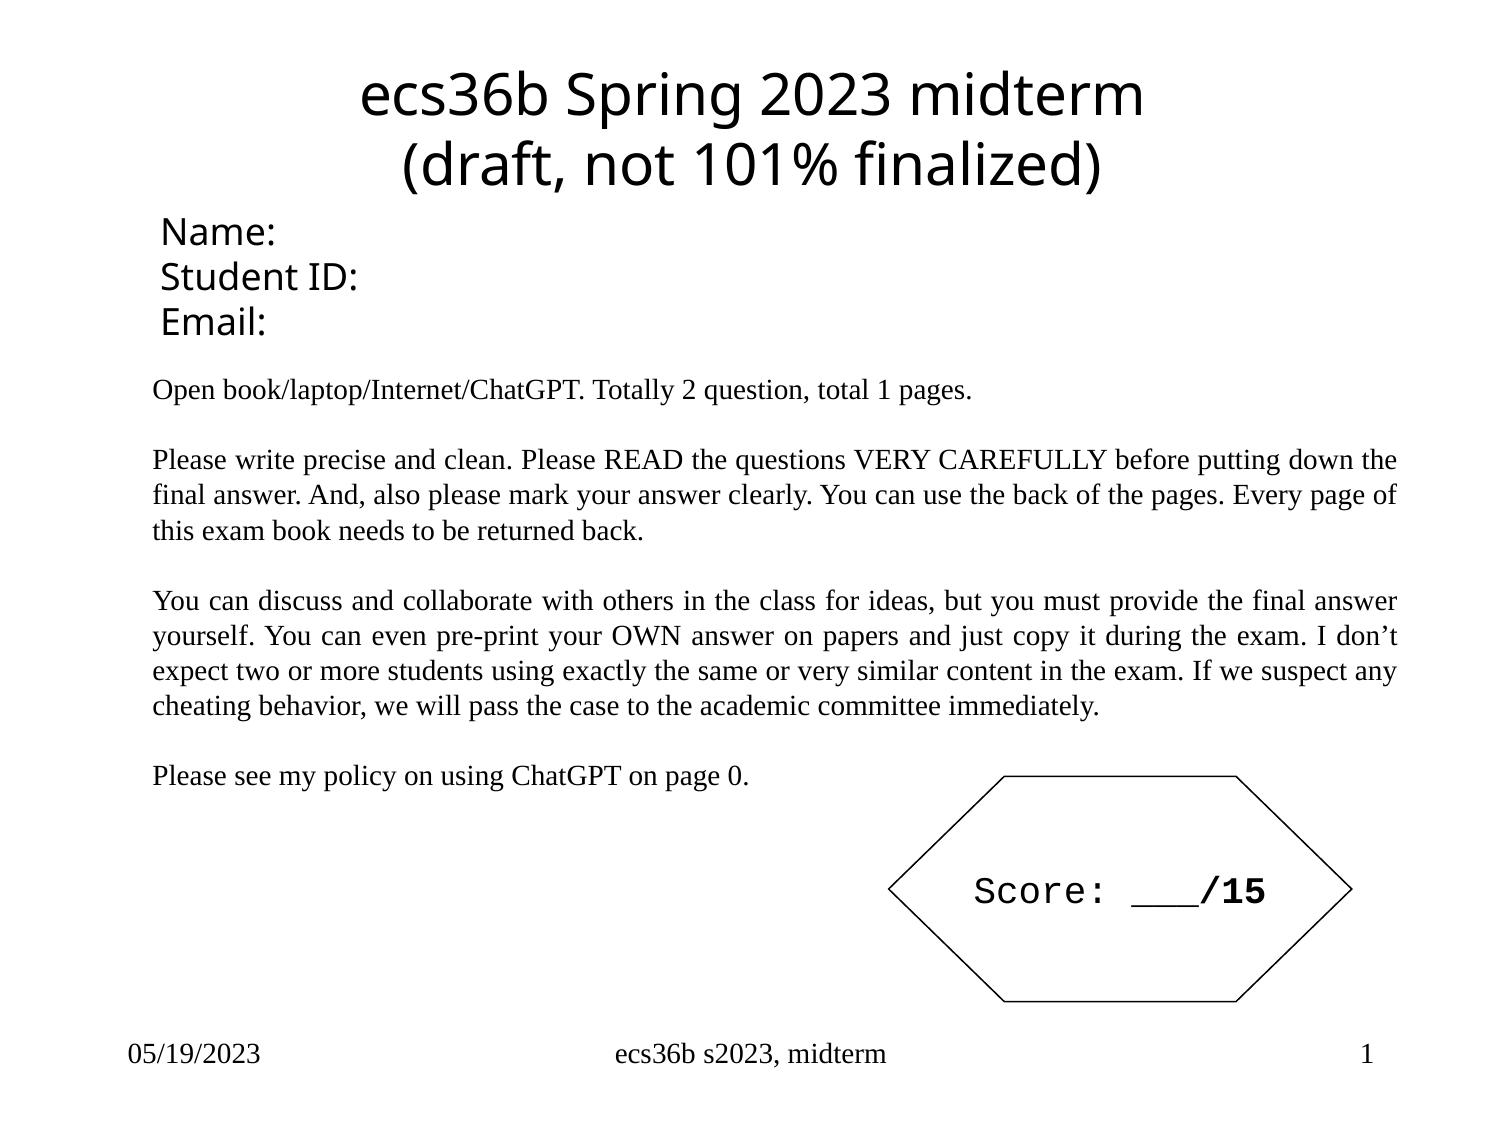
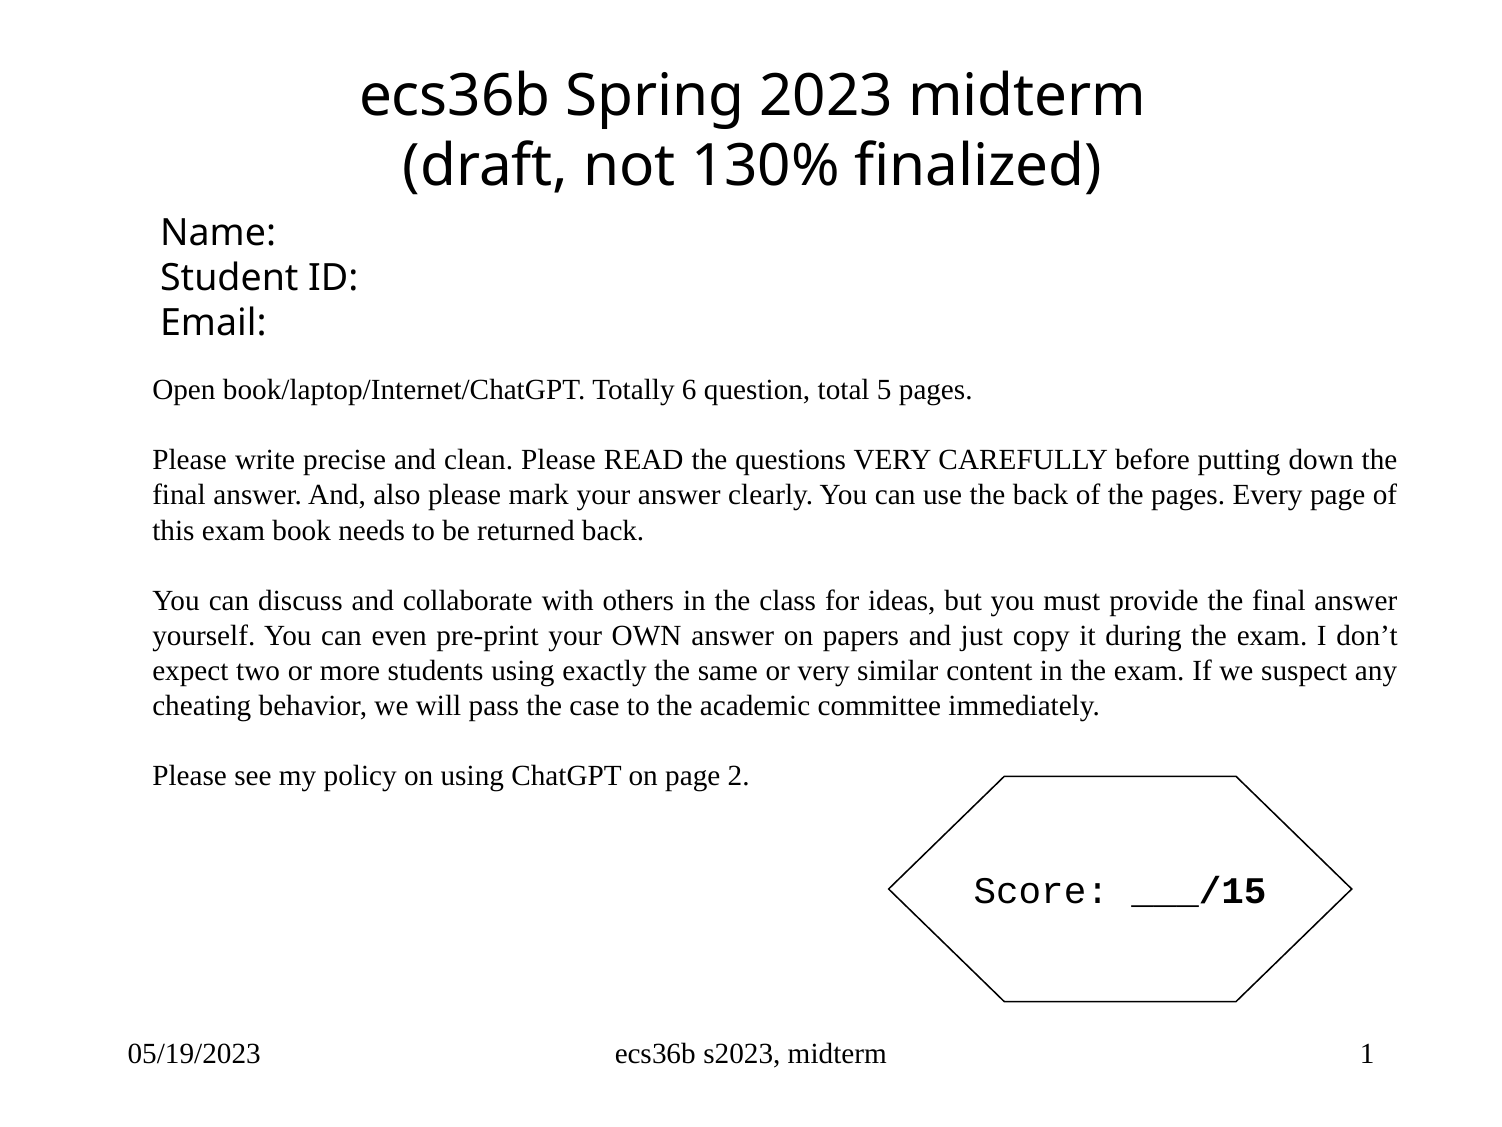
101%: 101% -> 130%
2: 2 -> 6
total 1: 1 -> 5
0: 0 -> 2
